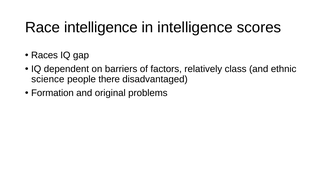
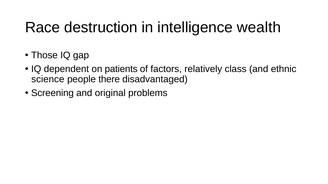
Race intelligence: intelligence -> destruction
scores: scores -> wealth
Races: Races -> Those
barriers: barriers -> patients
Formation: Formation -> Screening
